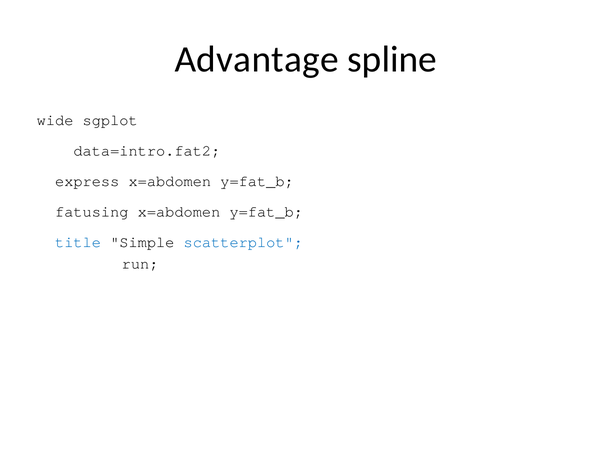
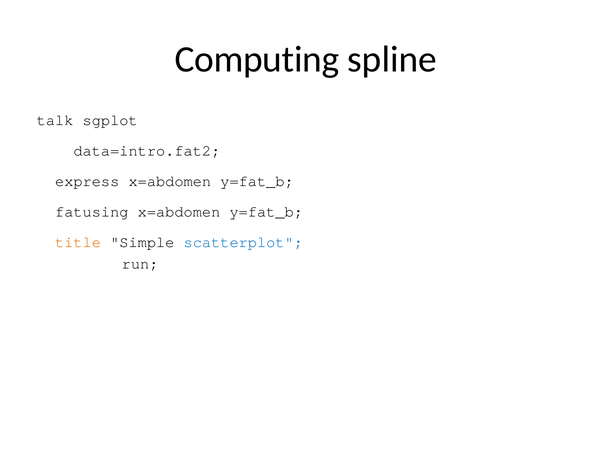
Advantage: Advantage -> Computing
wide: wide -> talk
title colour: blue -> orange
